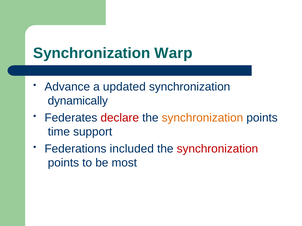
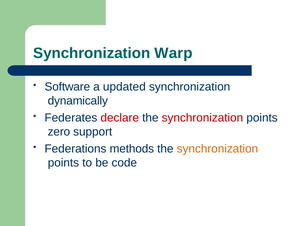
Advance: Advance -> Software
synchronization at (202, 118) colour: orange -> red
time: time -> zero
included: included -> methods
synchronization at (217, 149) colour: red -> orange
most: most -> code
